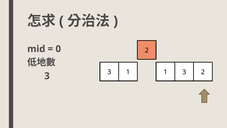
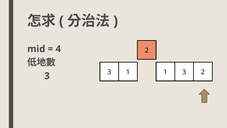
0: 0 -> 4
